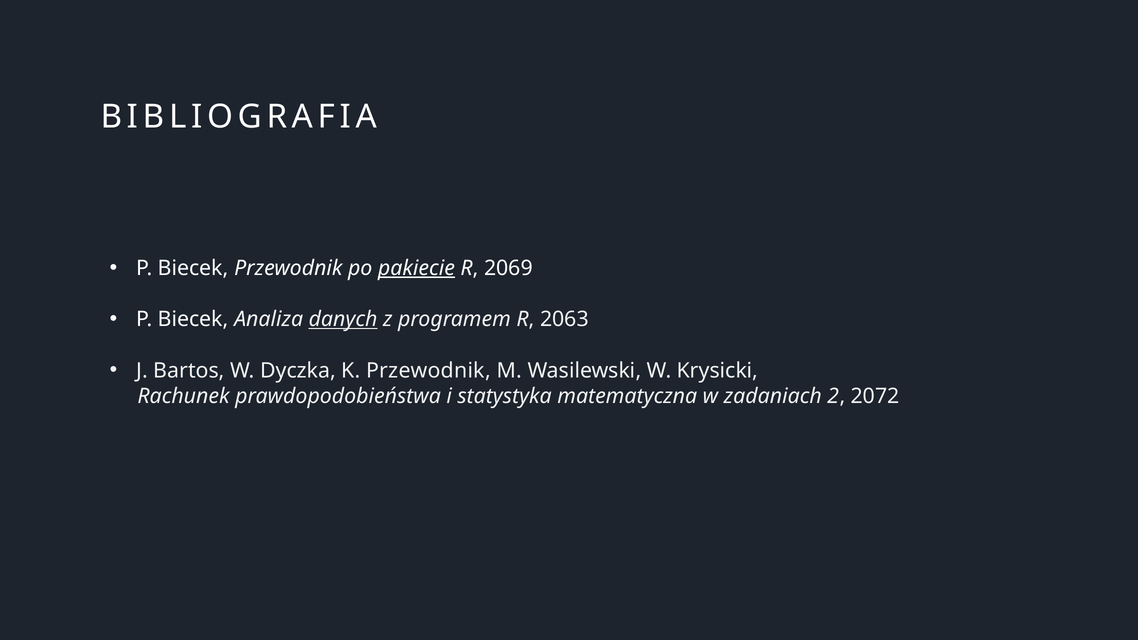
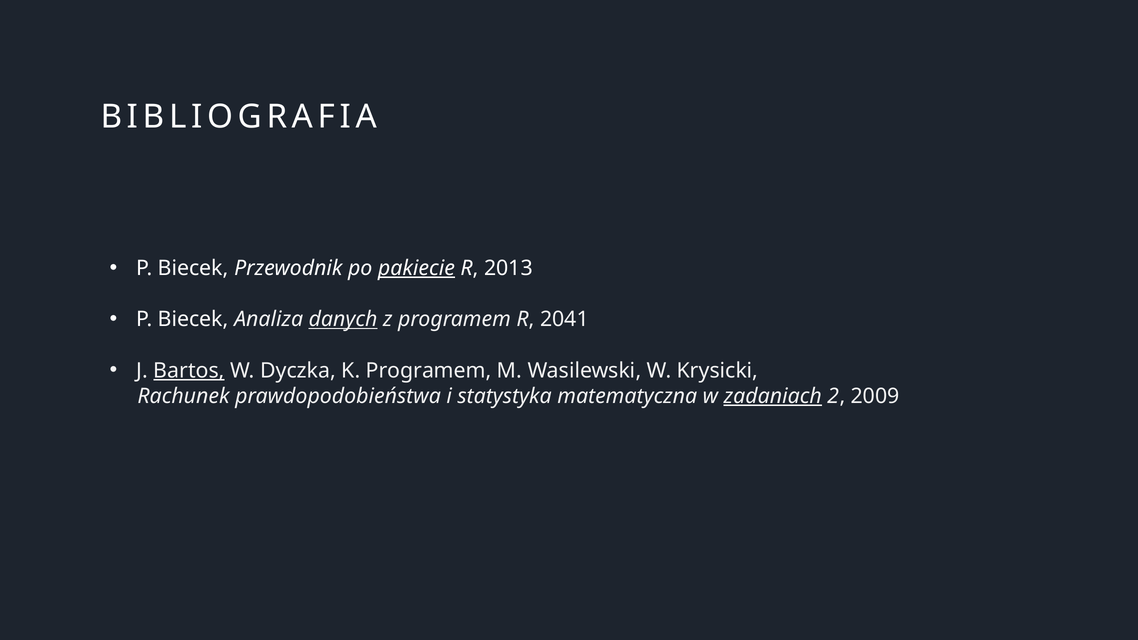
2069: 2069 -> 2013
2063: 2063 -> 2041
Bartos underline: none -> present
K Przewodnik: Przewodnik -> Programem
zadaniach underline: none -> present
2072: 2072 -> 2009
